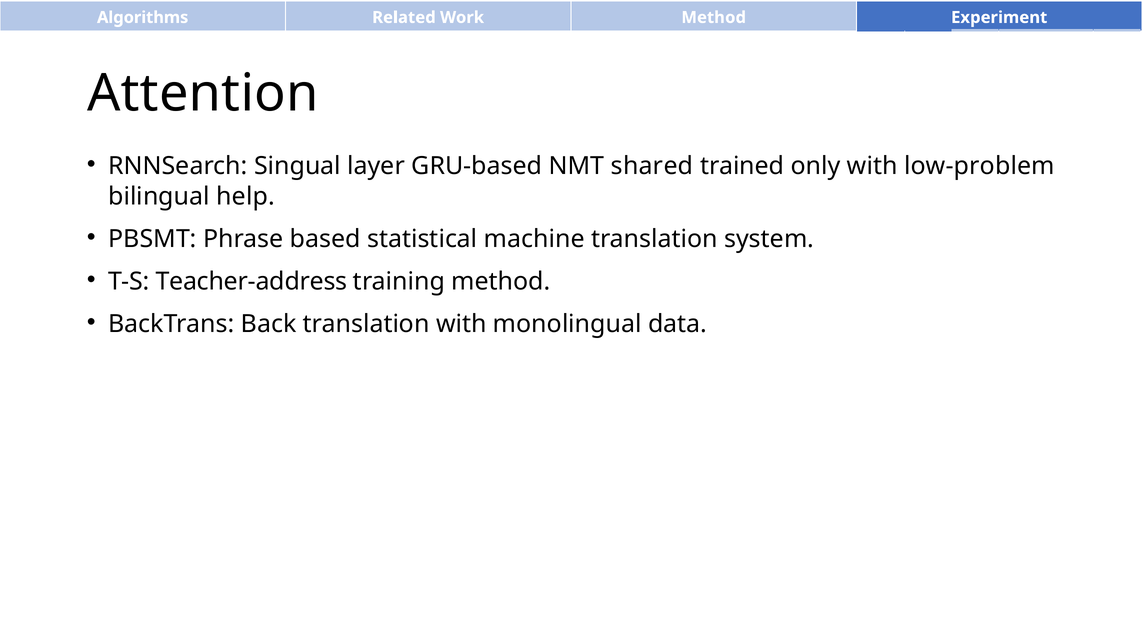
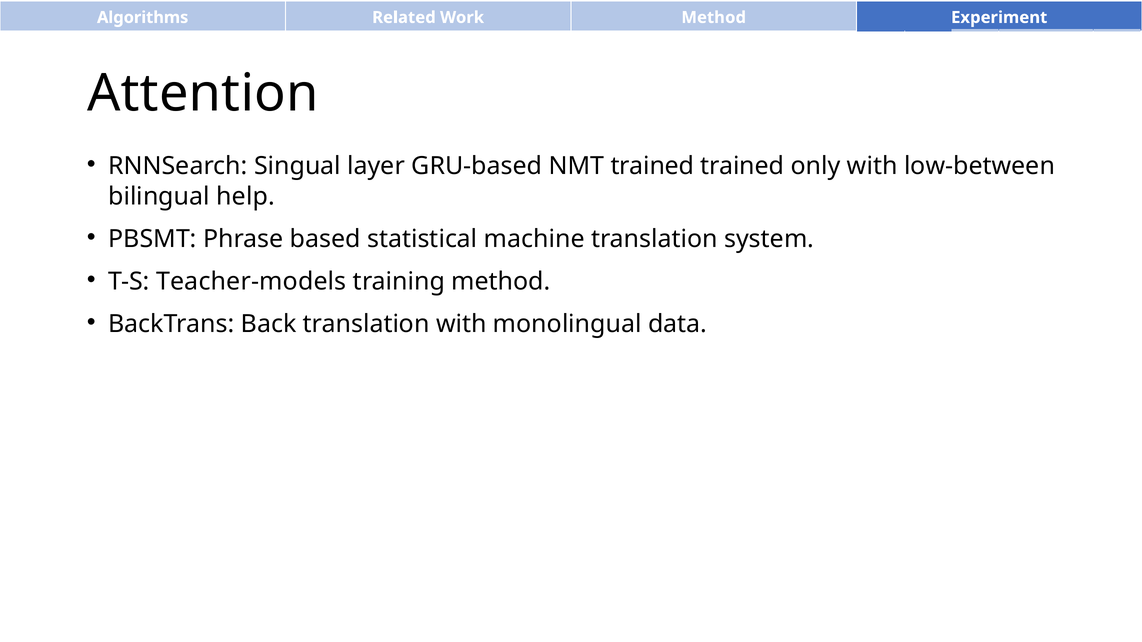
NMT shared: shared -> trained
low-problem: low-problem -> low-between
Teacher-address: Teacher-address -> Teacher-models
